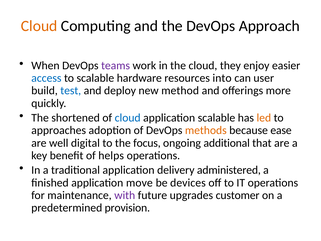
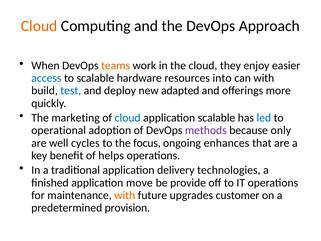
teams colour: purple -> orange
can user: user -> with
method: method -> adapted
shortened: shortened -> marketing
led colour: orange -> blue
approaches: approaches -> operational
methods colour: orange -> purple
ease: ease -> only
digital: digital -> cycles
additional: additional -> enhances
administered: administered -> technologies
devices: devices -> provide
with at (125, 195) colour: purple -> orange
